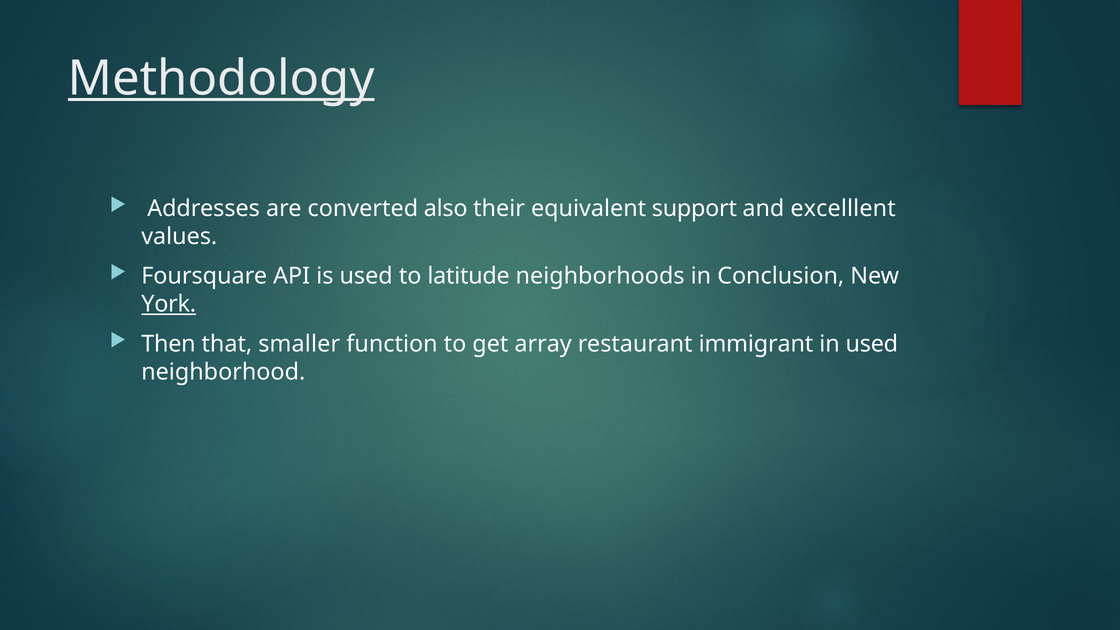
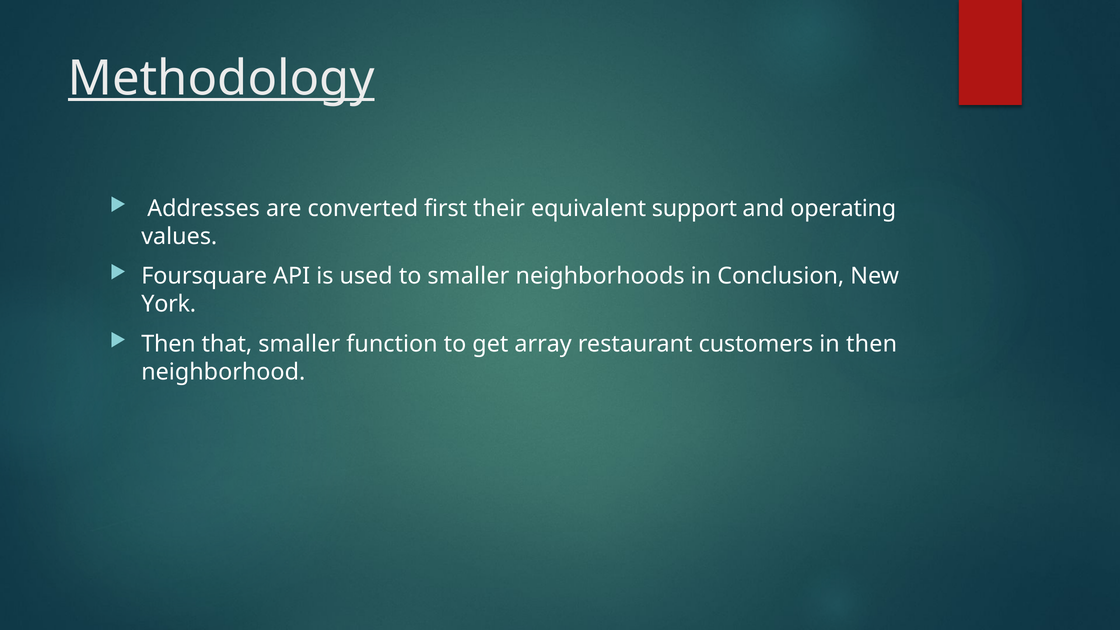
also: also -> first
excelllent: excelllent -> operating
to latitude: latitude -> smaller
York underline: present -> none
immigrant: immigrant -> customers
in used: used -> then
